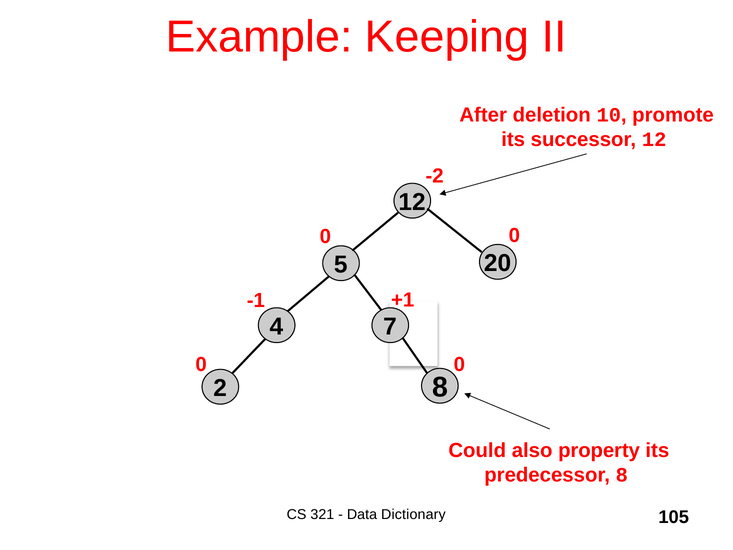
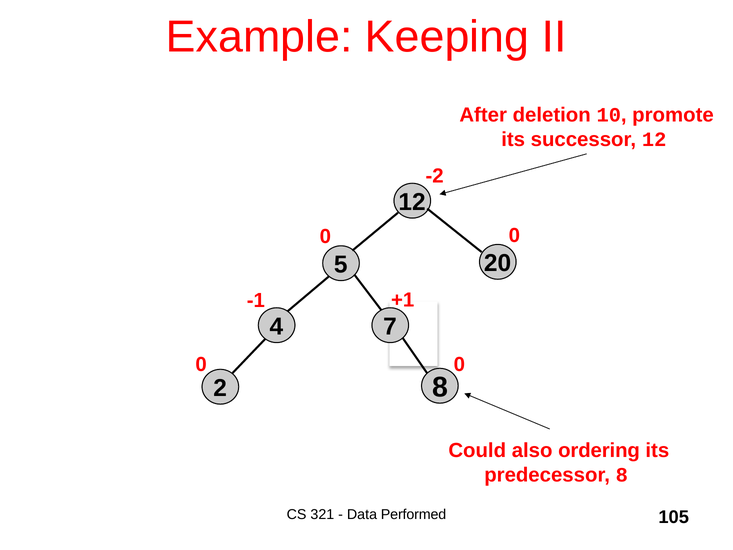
property: property -> ordering
Dictionary: Dictionary -> Performed
